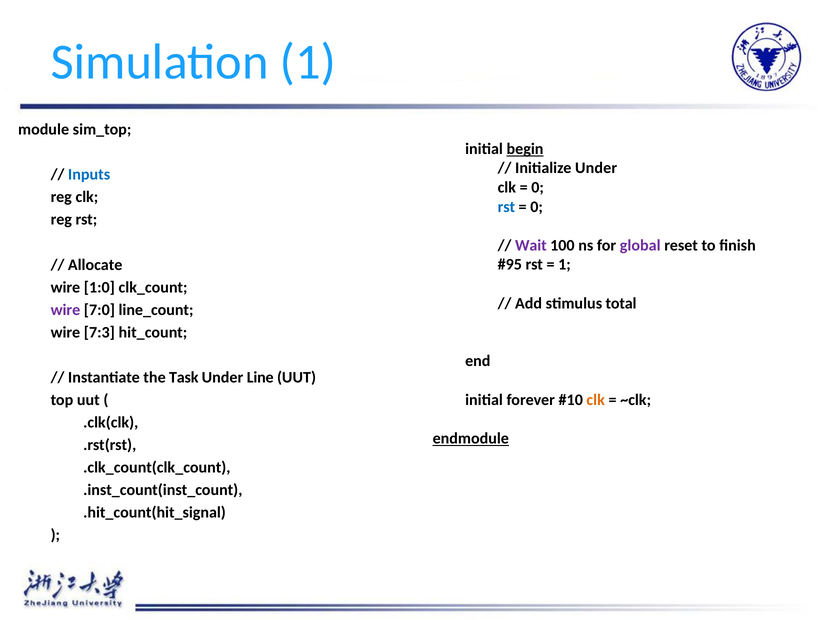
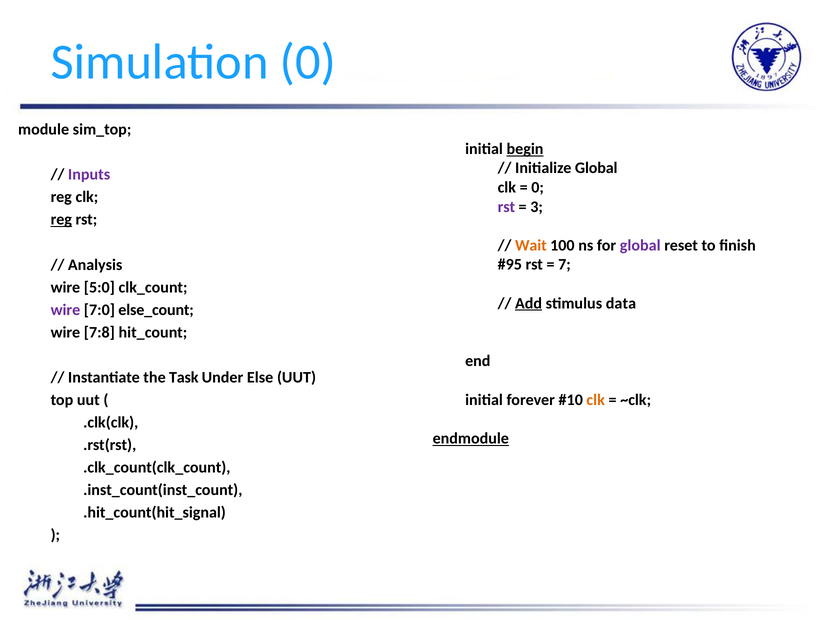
Simulation 1: 1 -> 0
Initialize Under: Under -> Global
Inputs colour: blue -> purple
rst at (506, 207) colour: blue -> purple
0 at (537, 207): 0 -> 3
reg at (61, 219) underline: none -> present
Wait colour: purple -> orange
Allocate: Allocate -> Analysis
1 at (564, 264): 1 -> 7
1:0: 1:0 -> 5:0
Add underline: none -> present
total: total -> data
line_count: line_count -> else_count
7:3: 7:3 -> 7:8
Line: Line -> Else
